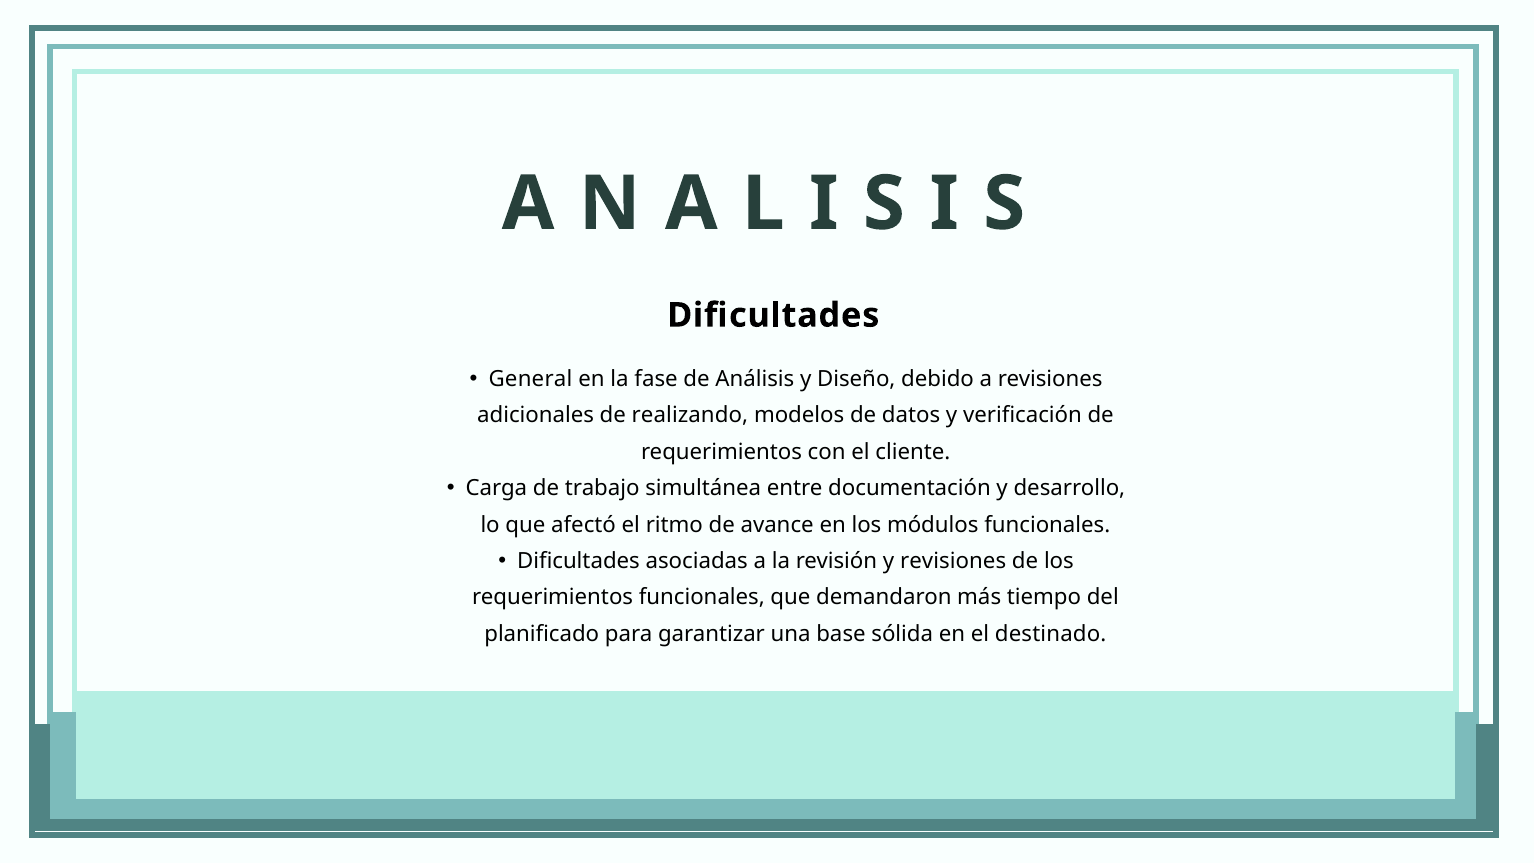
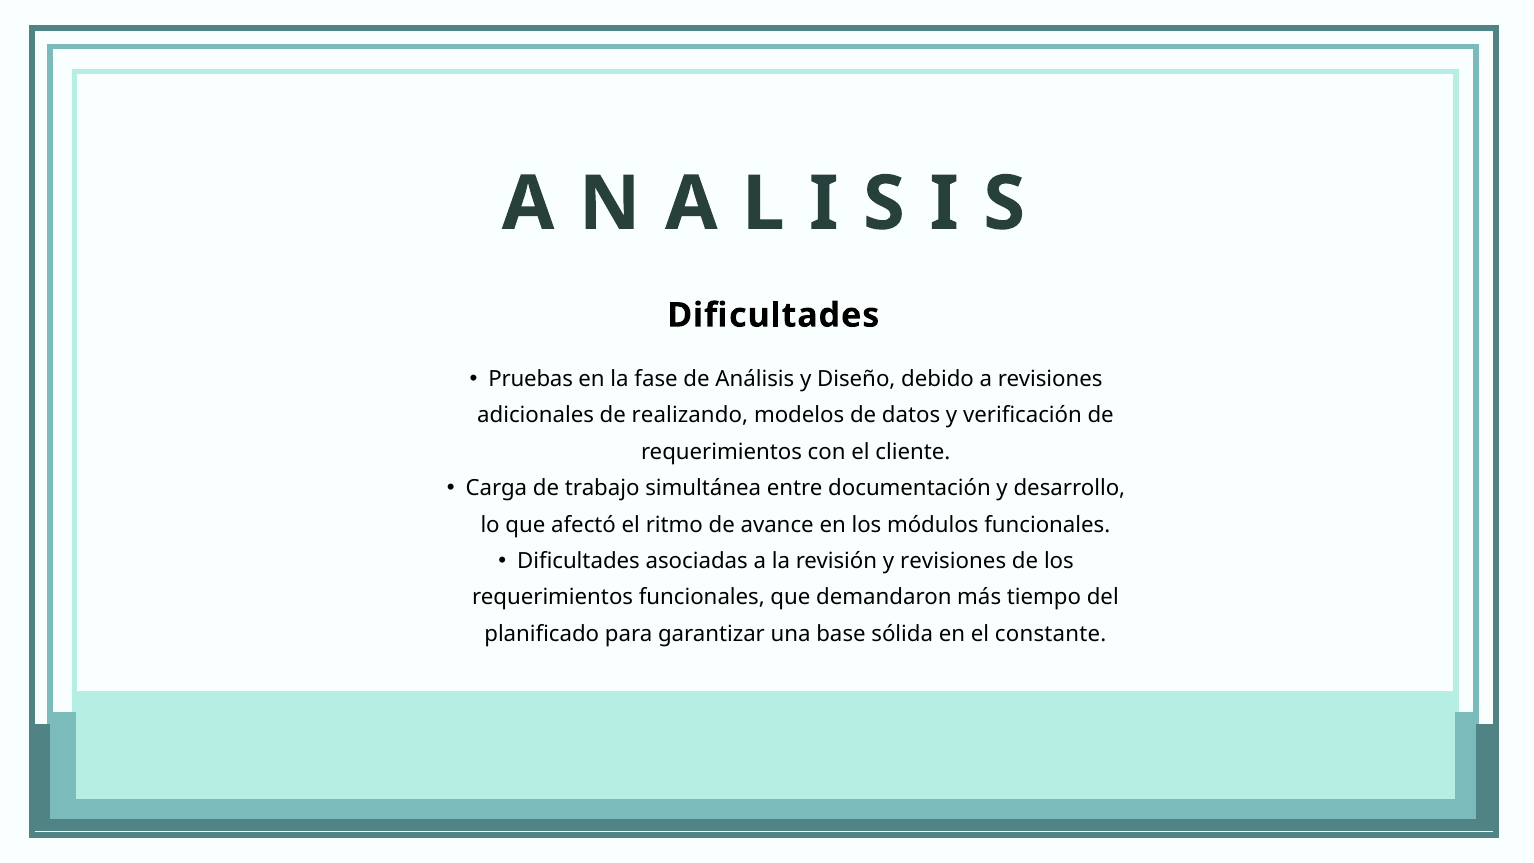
General: General -> Pruebas
destinado: destinado -> constante
